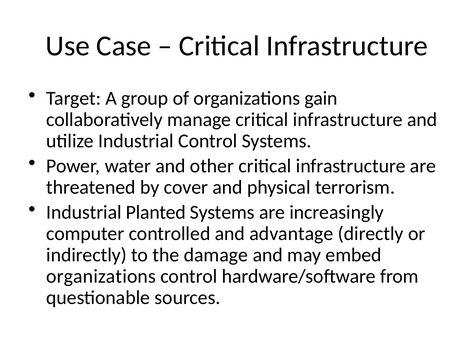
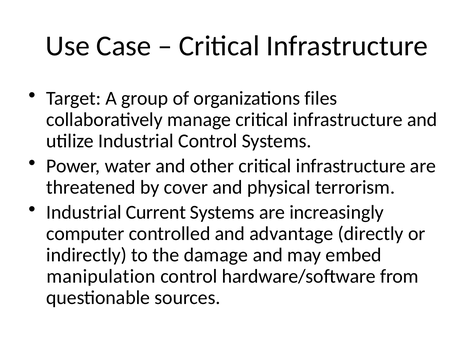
gain: gain -> files
Planted: Planted -> Current
organizations at (101, 277): organizations -> manipulation
